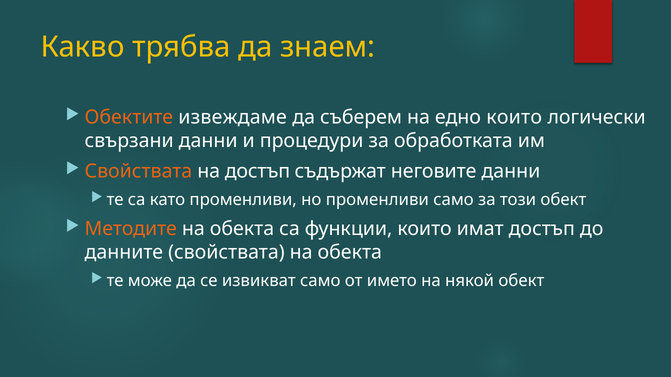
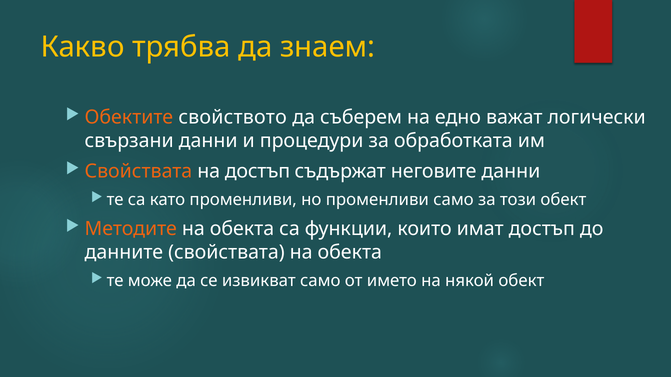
извеждаме: извеждаме -> свойството
едно които: които -> важат
